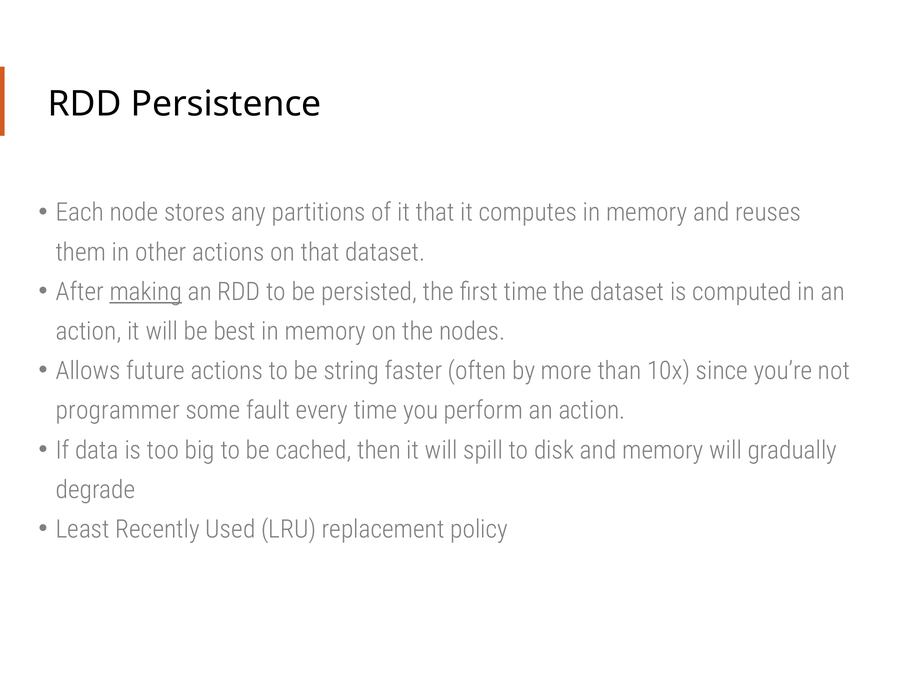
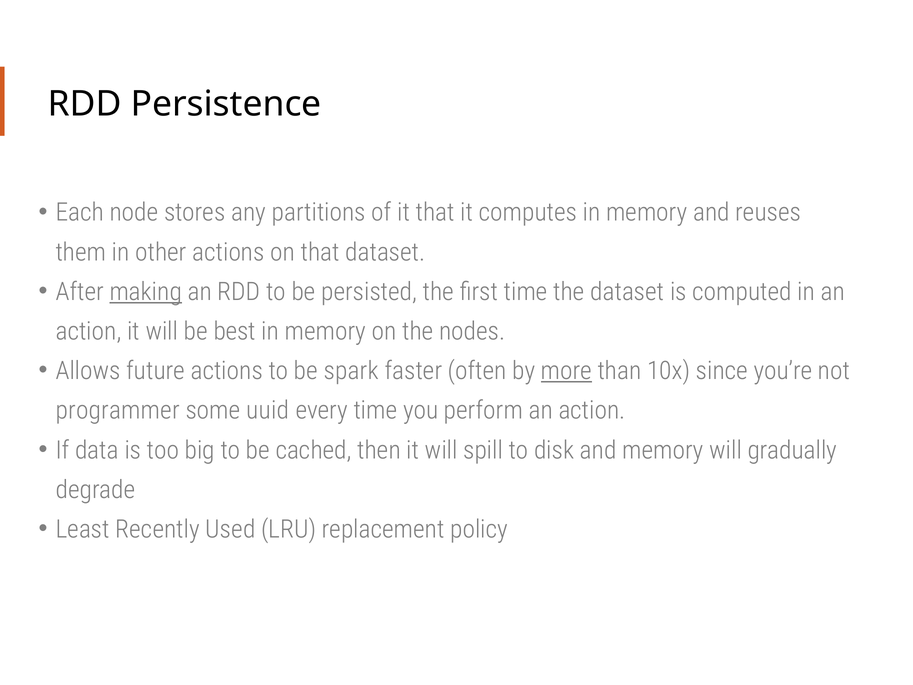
string: string -> spark
more underline: none -> present
fault: fault -> uuid
